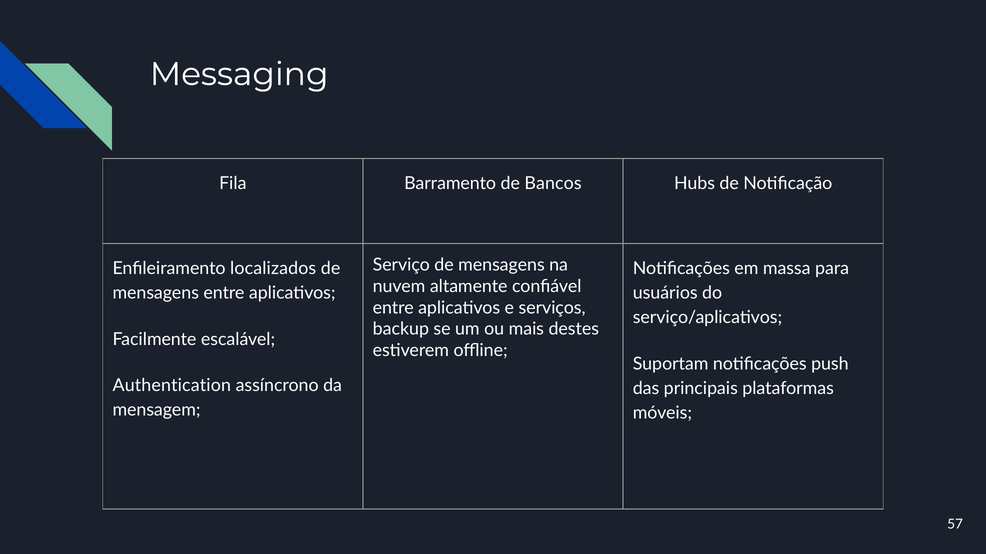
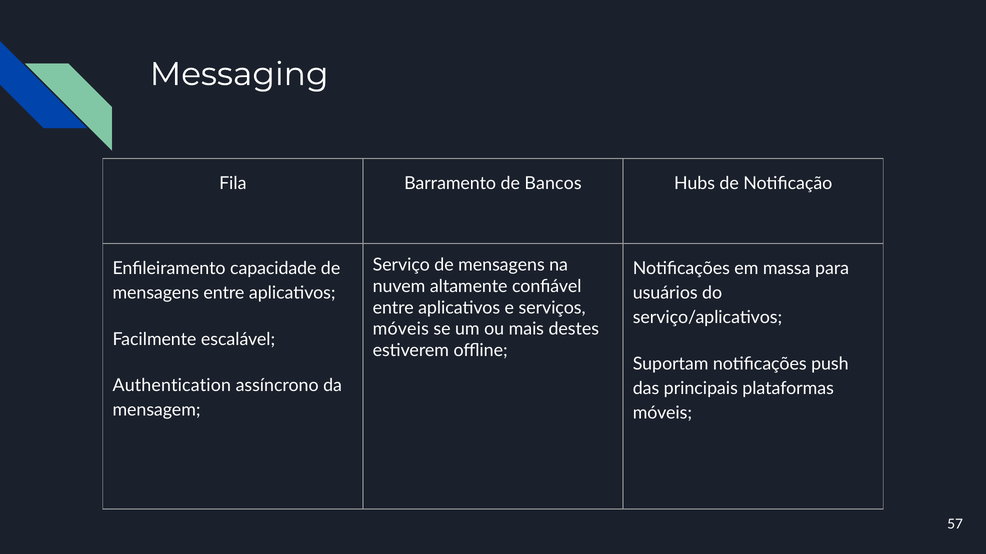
localizados: localizados -> capacidade
backup at (401, 329): backup -> móveis
